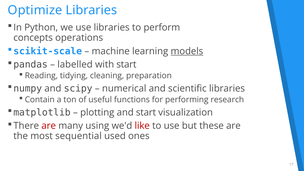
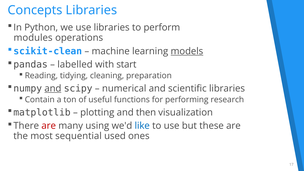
Optimize: Optimize -> Concepts
concepts: concepts -> modules
scikit-scale: scikit-scale -> scikit-clean
and at (53, 88) underline: none -> present
and start: start -> then
like colour: red -> blue
